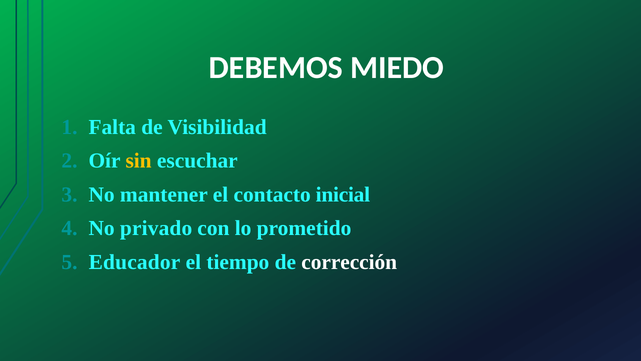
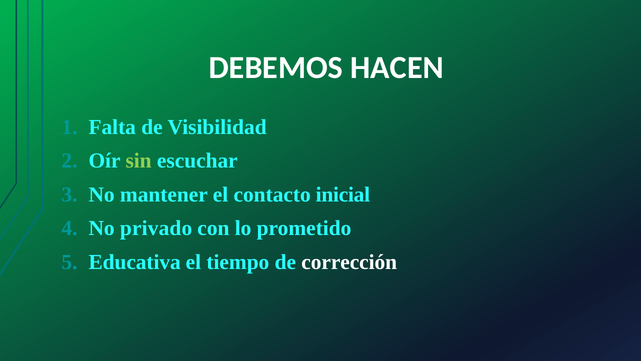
MIEDO: MIEDO -> HACEN
sin colour: yellow -> light green
Educador: Educador -> Educativa
